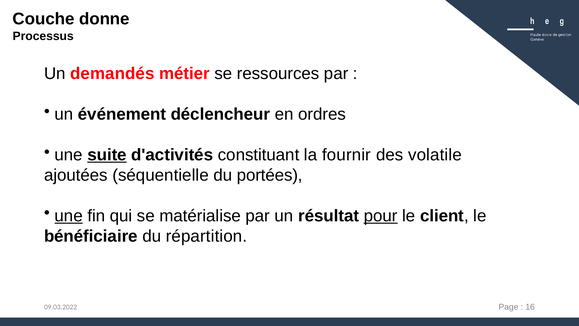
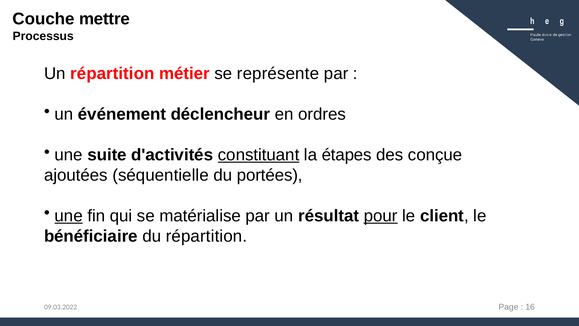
donne: donne -> mettre
Un demandés: demandés -> répartition
ressources: ressources -> représente
suite underline: present -> none
constituant underline: none -> present
fournir: fournir -> étapes
volatile: volatile -> conçue
